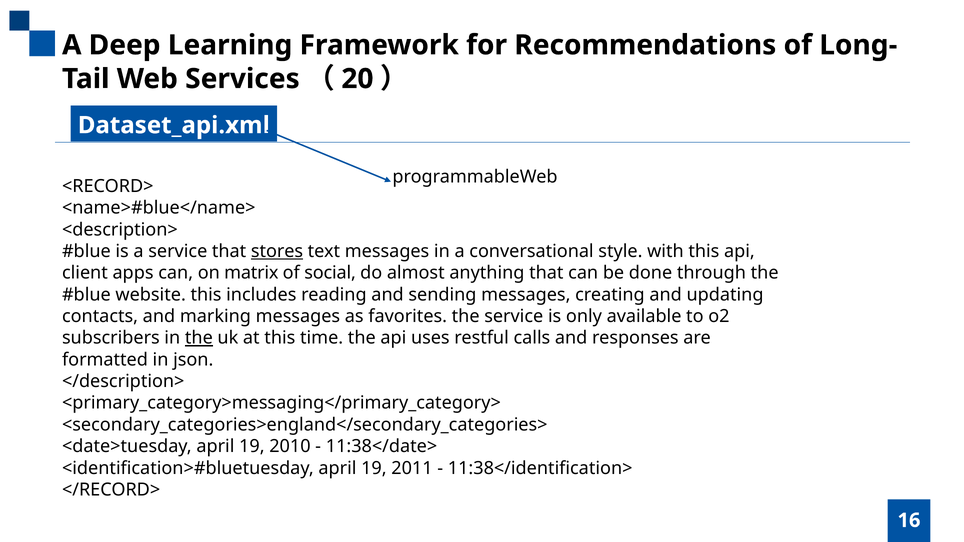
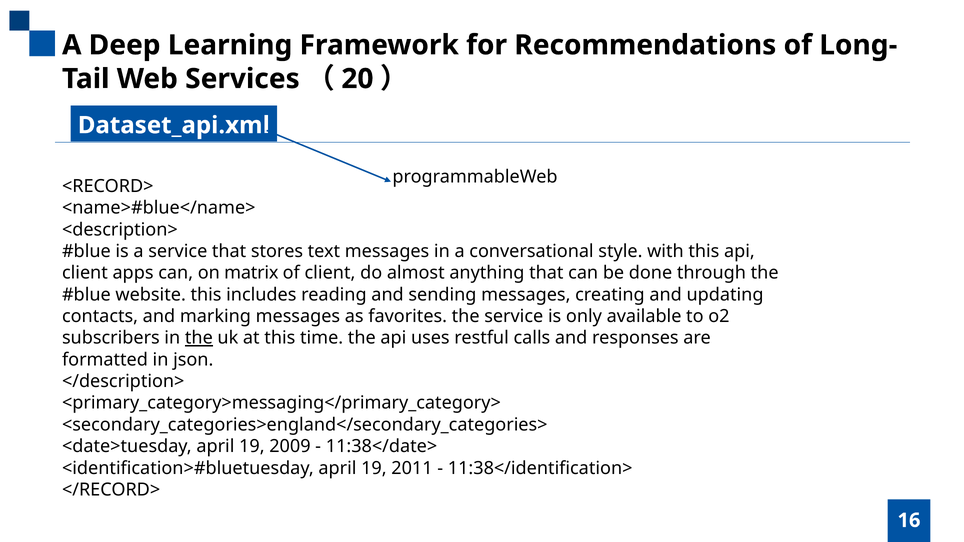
stores underline: present -> none
of social: social -> client
2010: 2010 -> 2009
